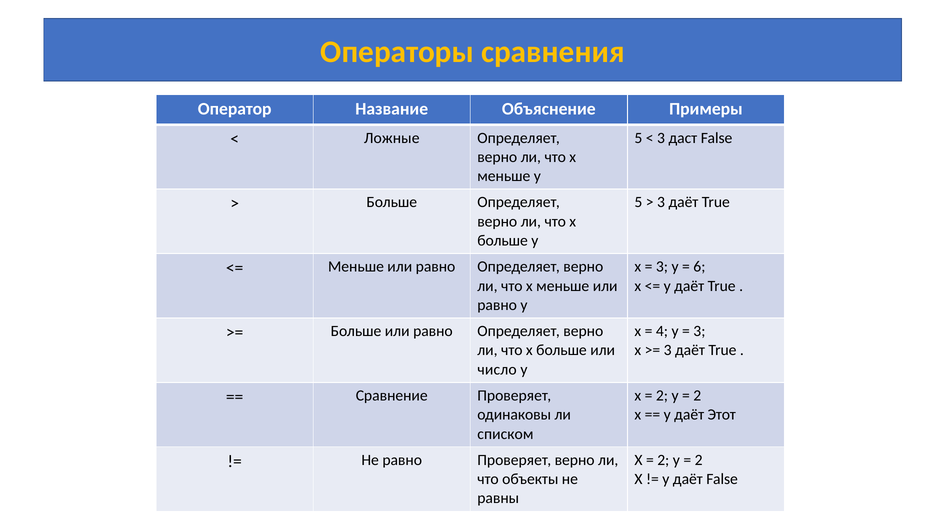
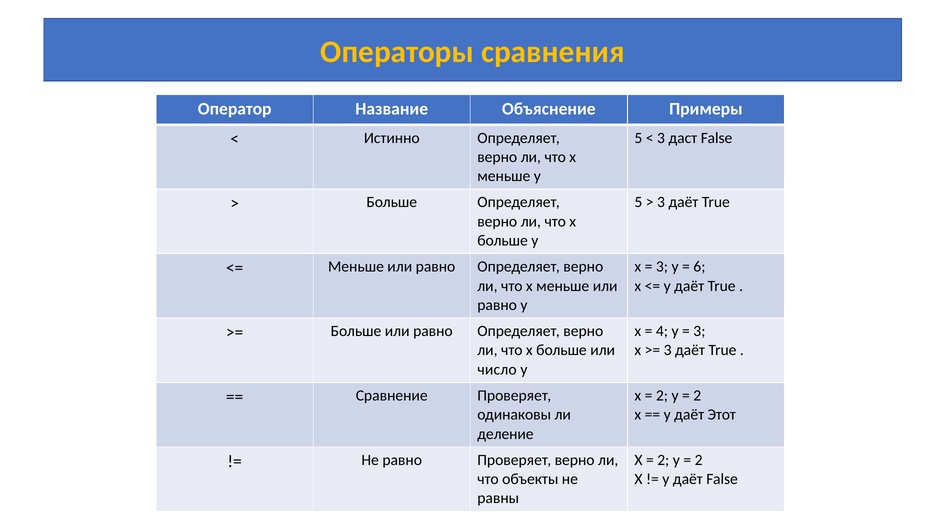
Ложные: Ложные -> Истинно
списком: списком -> деление
